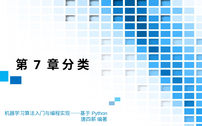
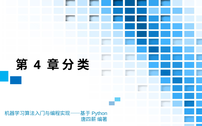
7: 7 -> 4
